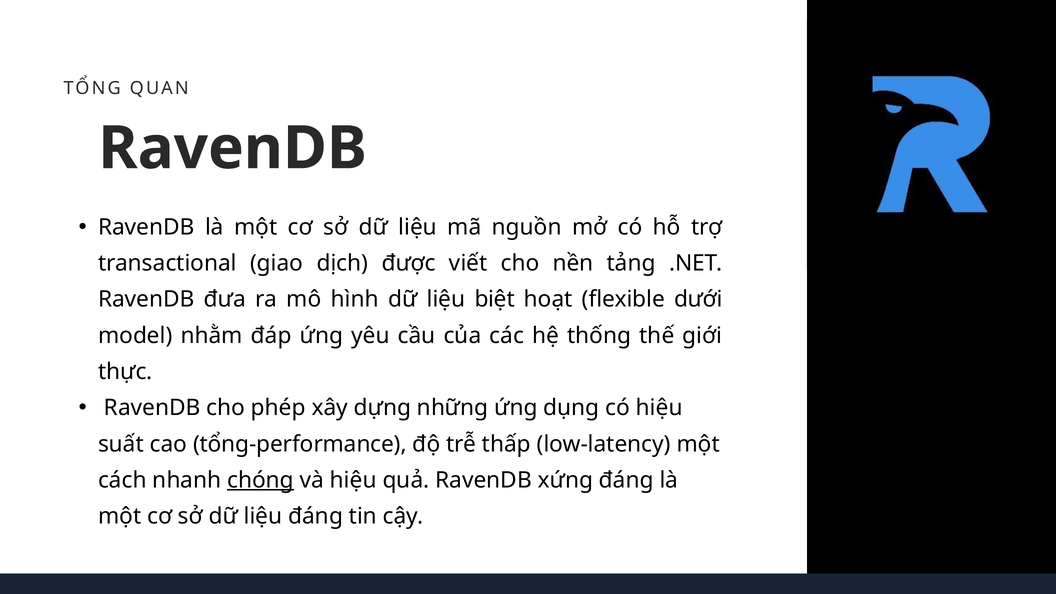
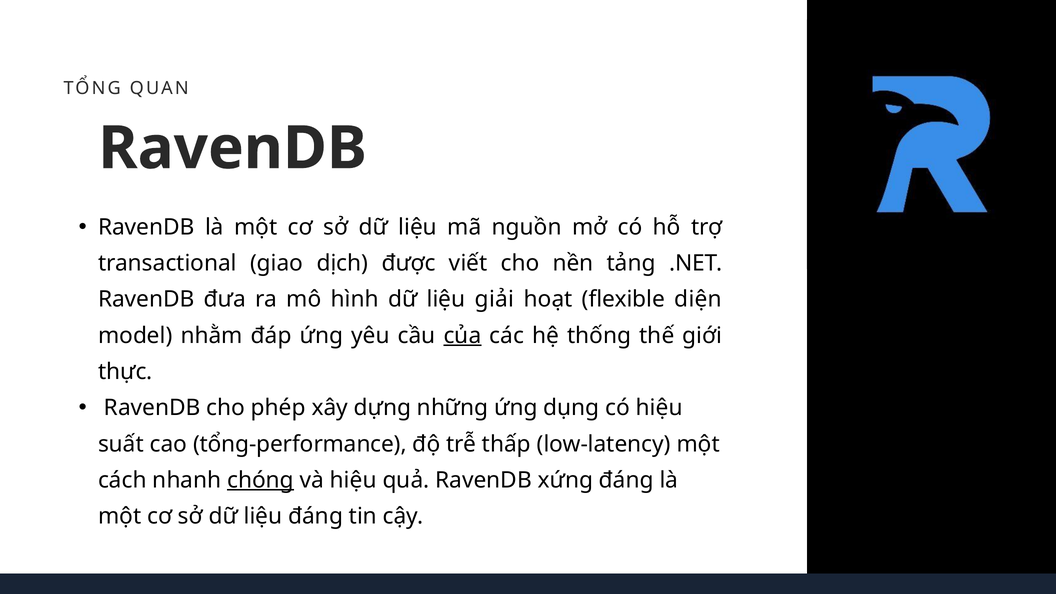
biệt: biệt -> giải
dưới: dưới -> diện
của underline: none -> present
